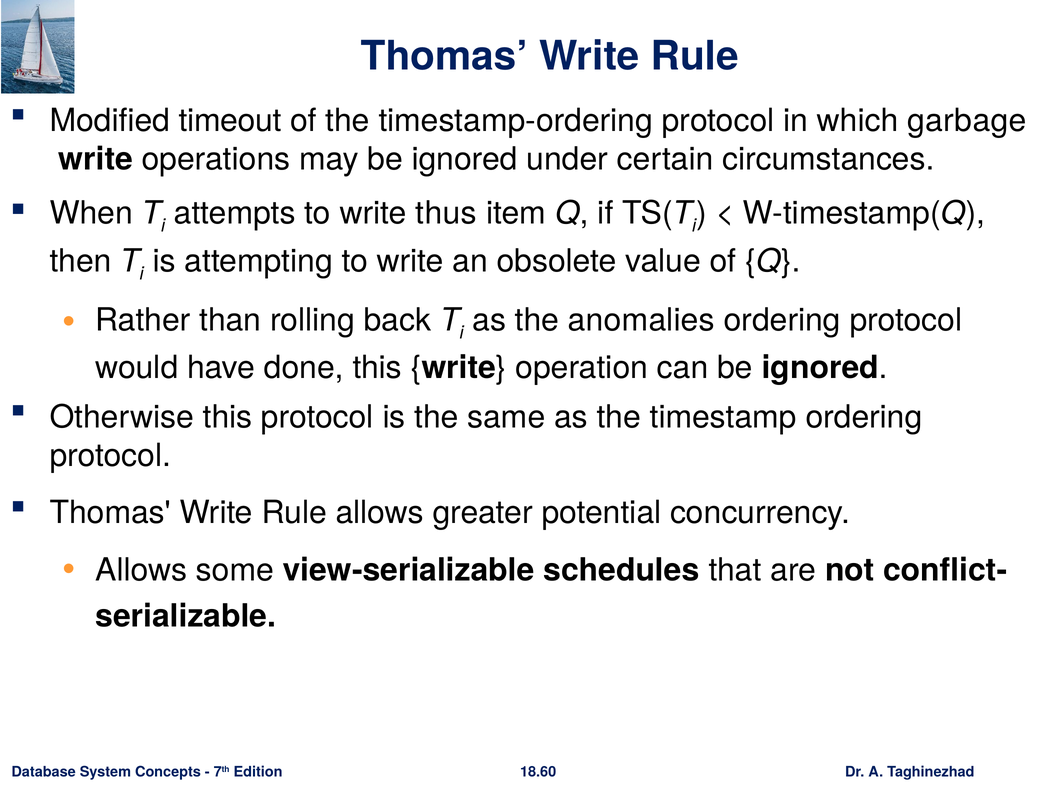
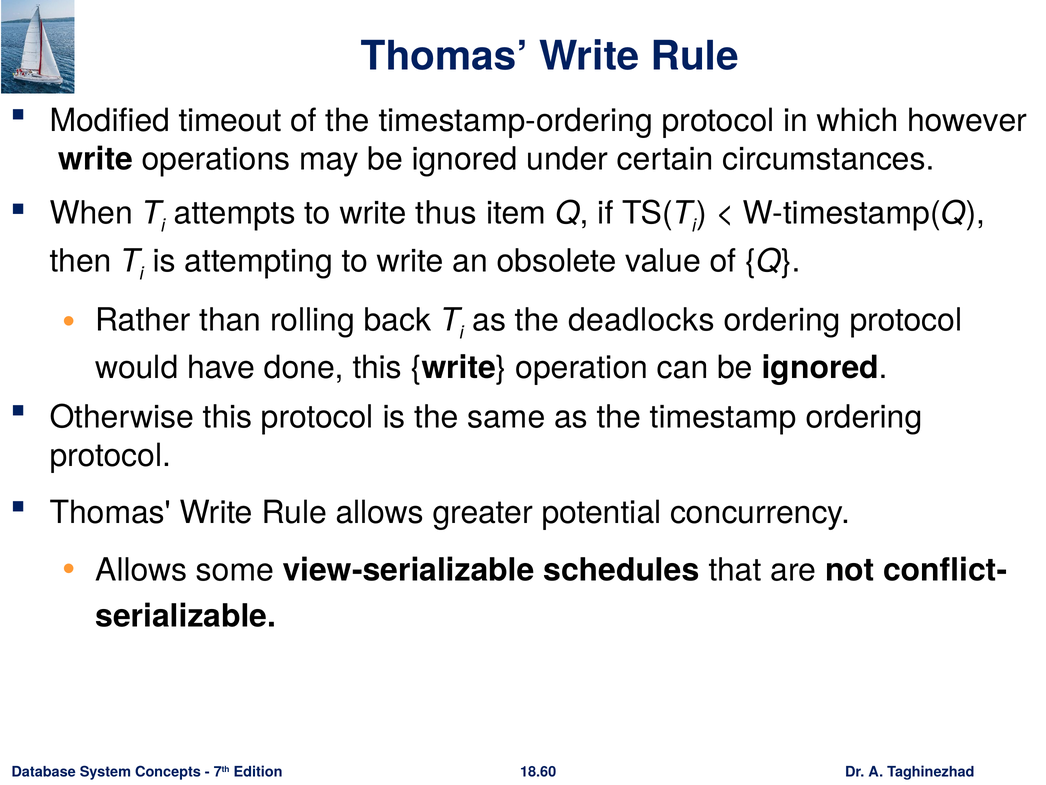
garbage: garbage -> however
anomalies: anomalies -> deadlocks
